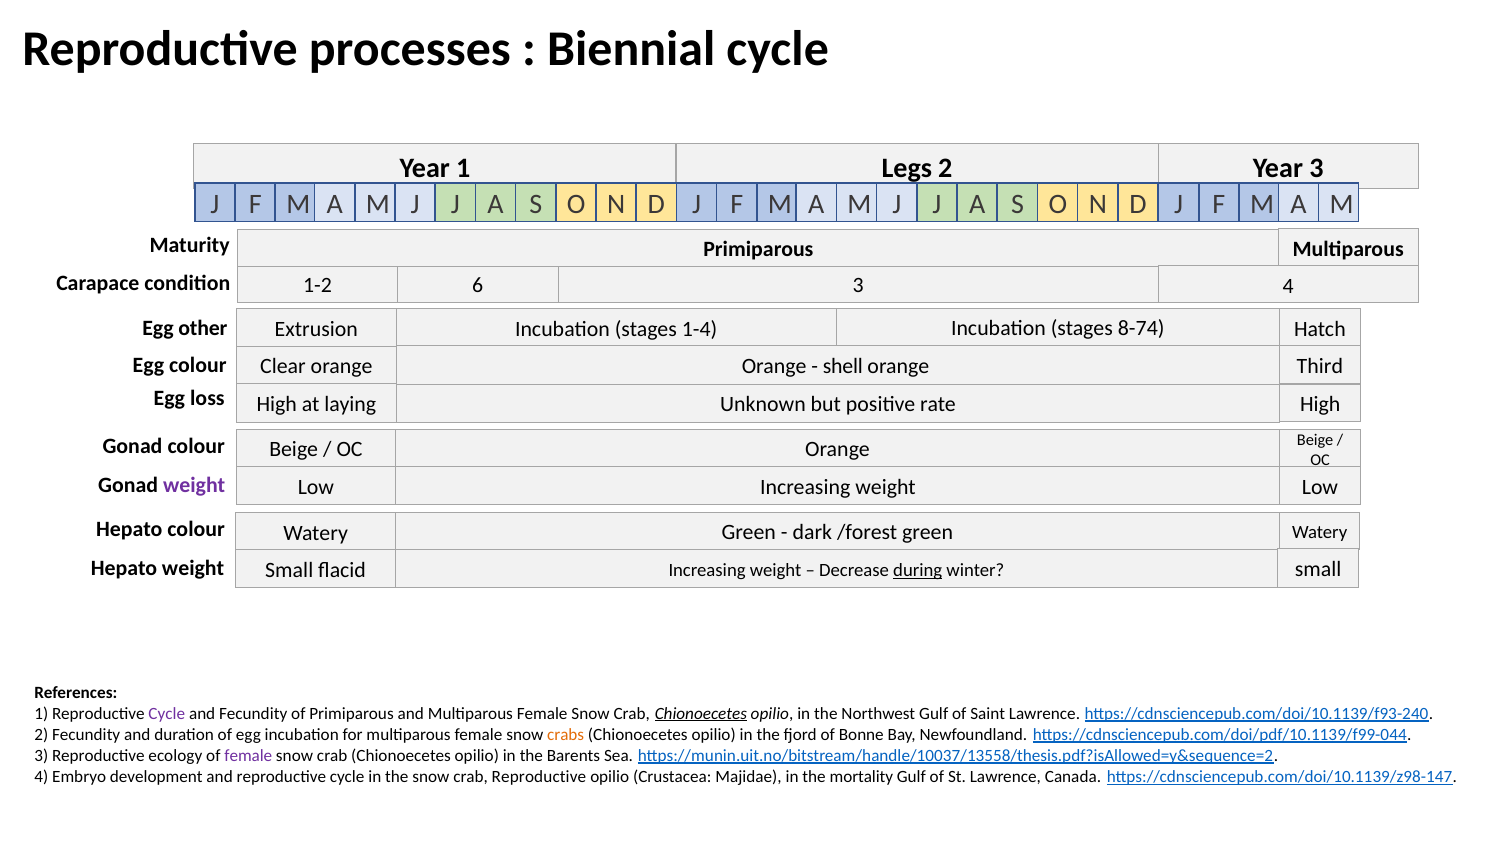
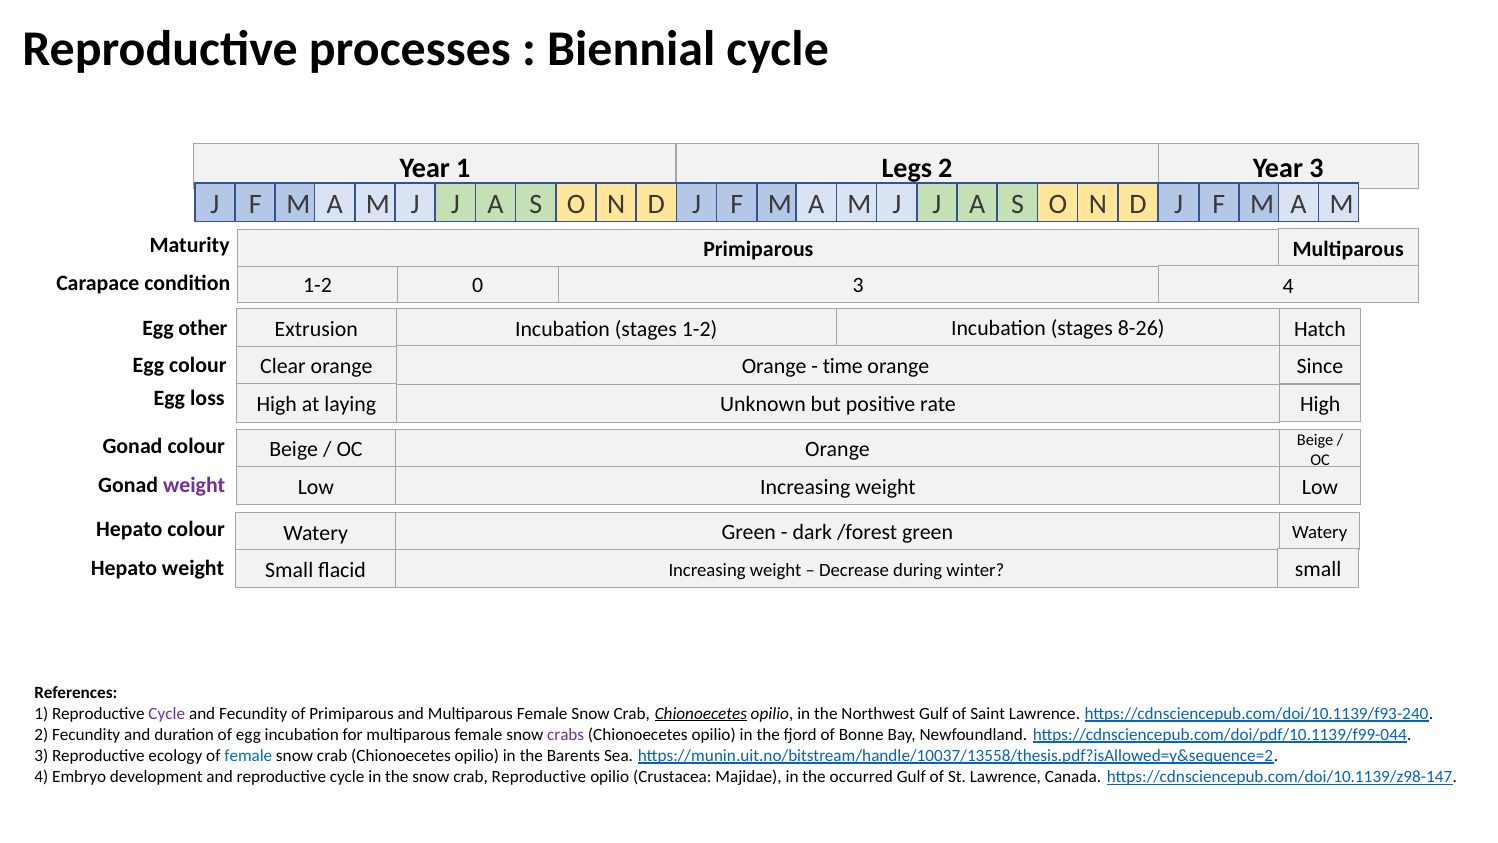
6: 6 -> 0
stages 1-4: 1-4 -> 1-2
8-74: 8-74 -> 8-26
shell: shell -> time
Third: Third -> Since
during underline: present -> none
crabs colour: orange -> purple
female at (248, 755) colour: purple -> blue
mortality: mortality -> occurred
